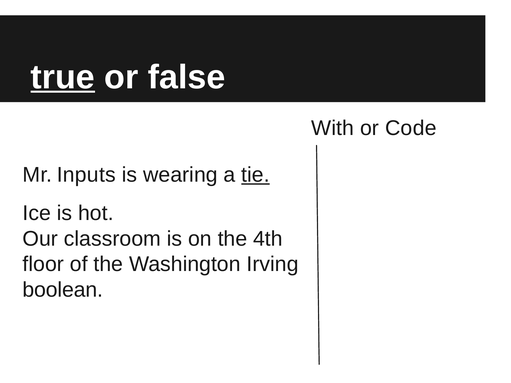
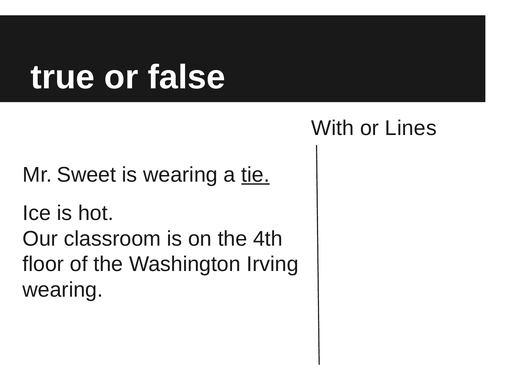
true underline: present -> none
Code: Code -> Lines
Inputs: Inputs -> Sweet
boolean at (63, 290): boolean -> wearing
